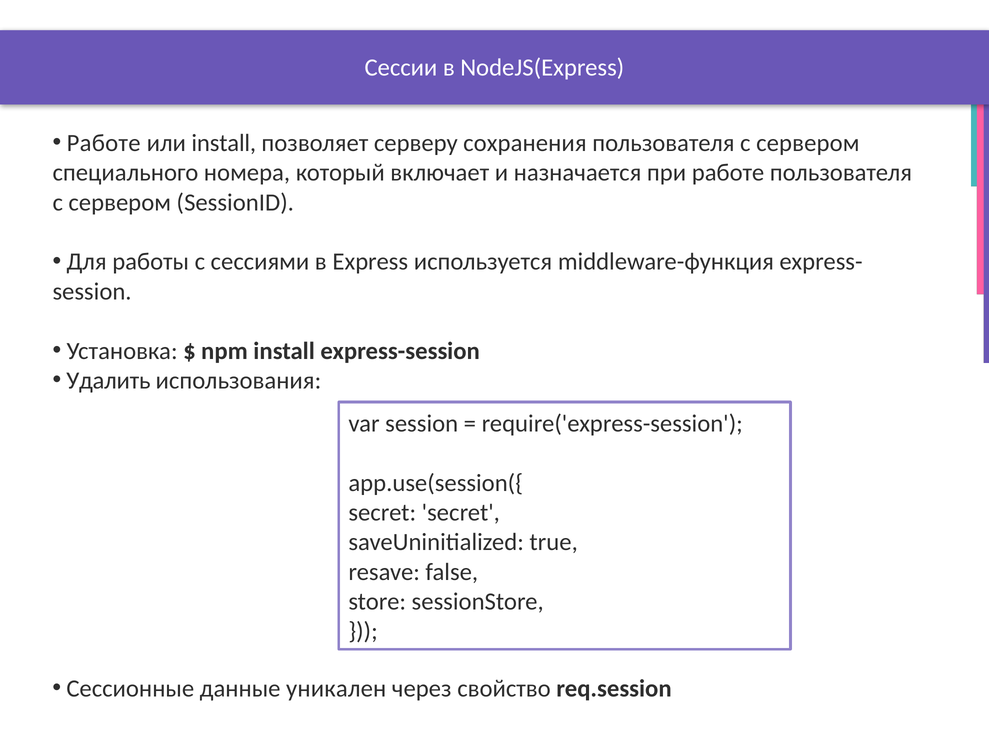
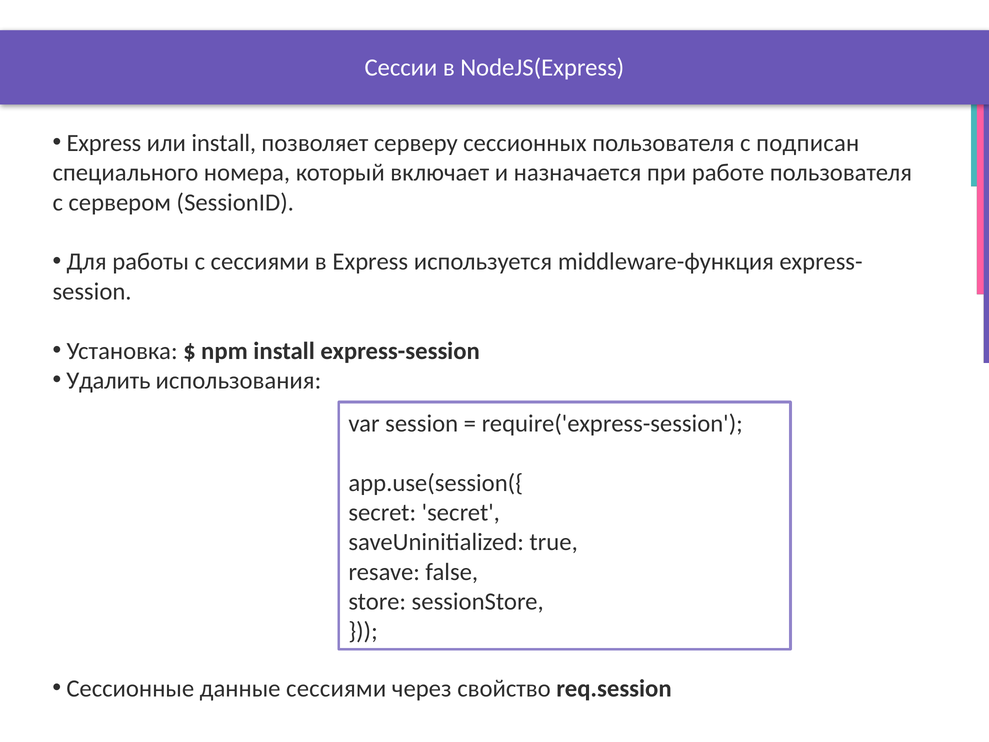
Работе at (104, 143): Работе -> Express
сохранения: сохранения -> сессионных
сервером at (808, 143): сервером -> подписан
данные уникален: уникален -> сессиями
